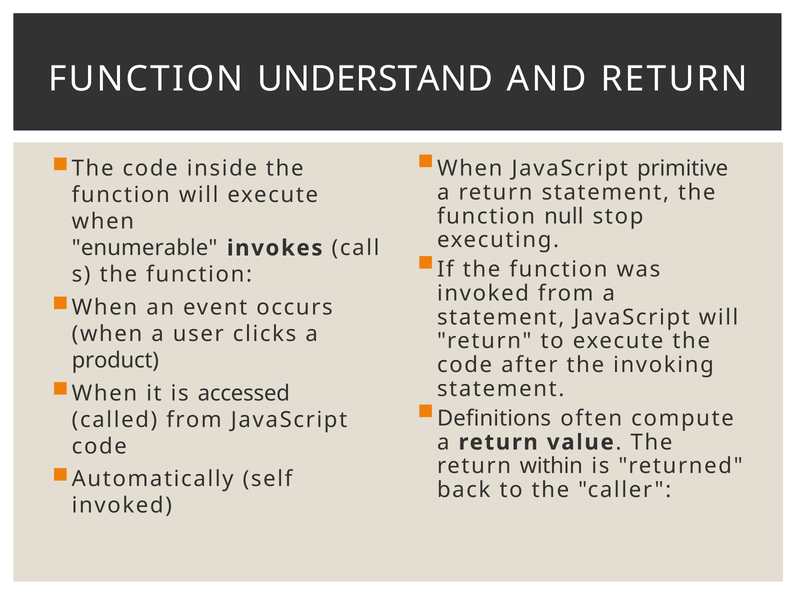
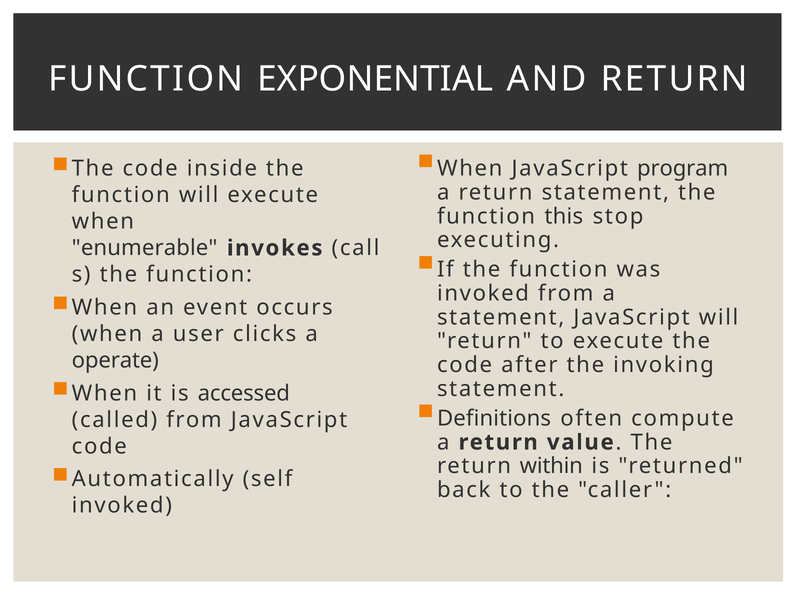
UNDERSTAND: UNDERSTAND -> EXPONENTIAL
primitive: primitive -> program
null: null -> this
product: product -> operate
